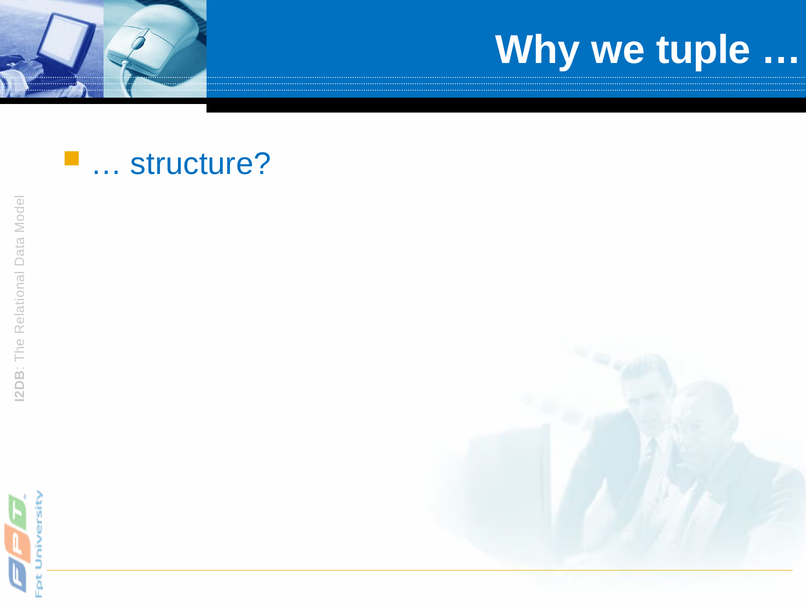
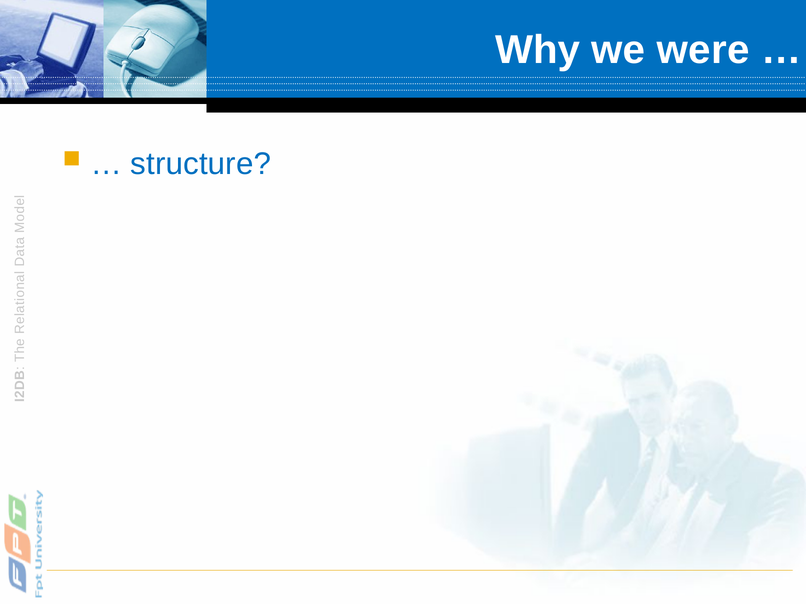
tuple: tuple -> were
